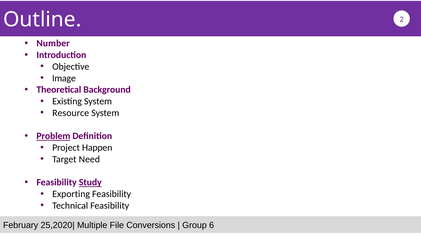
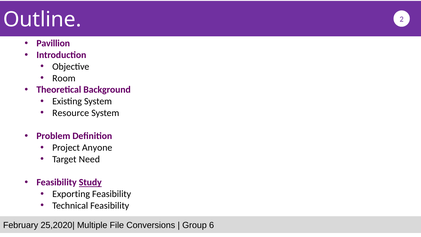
Number: Number -> Pavillion
Image: Image -> Room
Problem underline: present -> none
Happen: Happen -> Anyone
